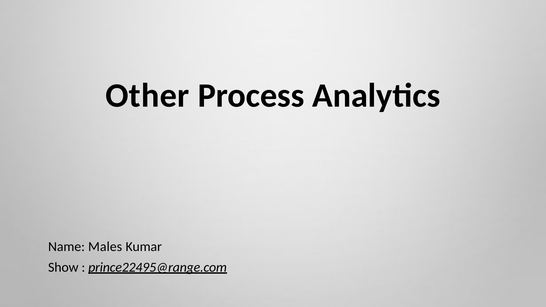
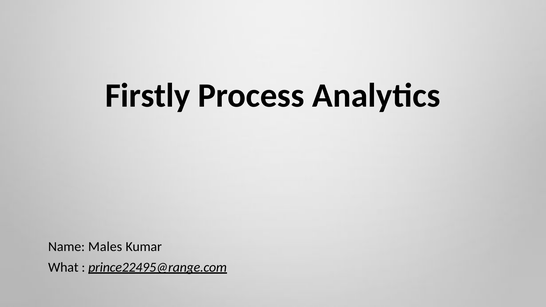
Other: Other -> Firstly
Show: Show -> What
